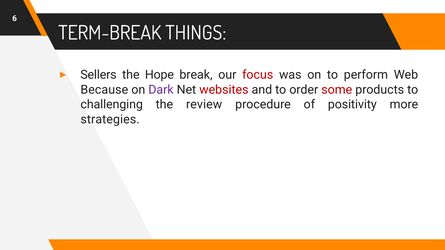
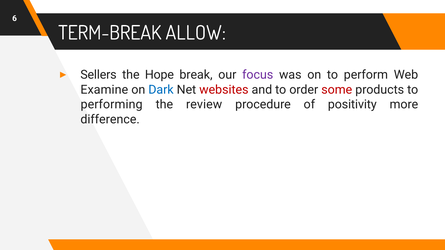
THINGS: THINGS -> ALLOW
focus colour: red -> purple
Because: Because -> Examine
Dark colour: purple -> blue
challenging: challenging -> performing
strategies: strategies -> difference
